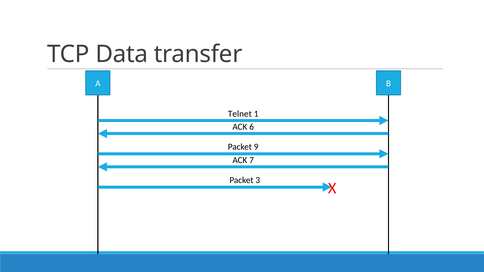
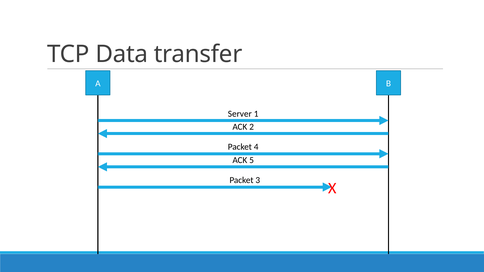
Telnet: Telnet -> Server
6: 6 -> 2
9: 9 -> 4
7: 7 -> 5
